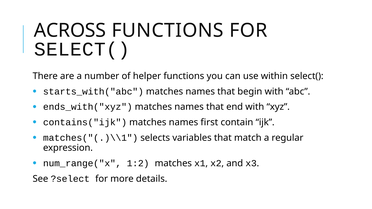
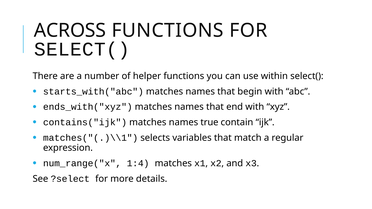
first: first -> true
1:2: 1:2 -> 1:4
